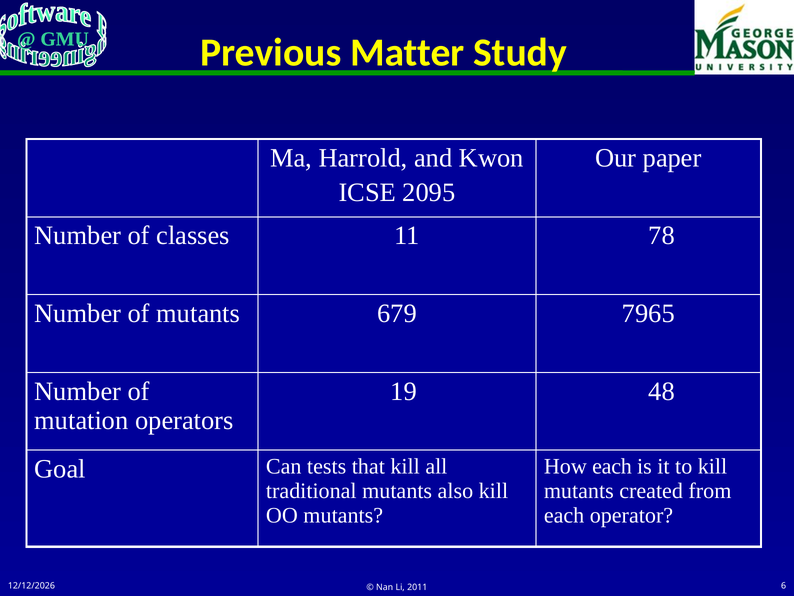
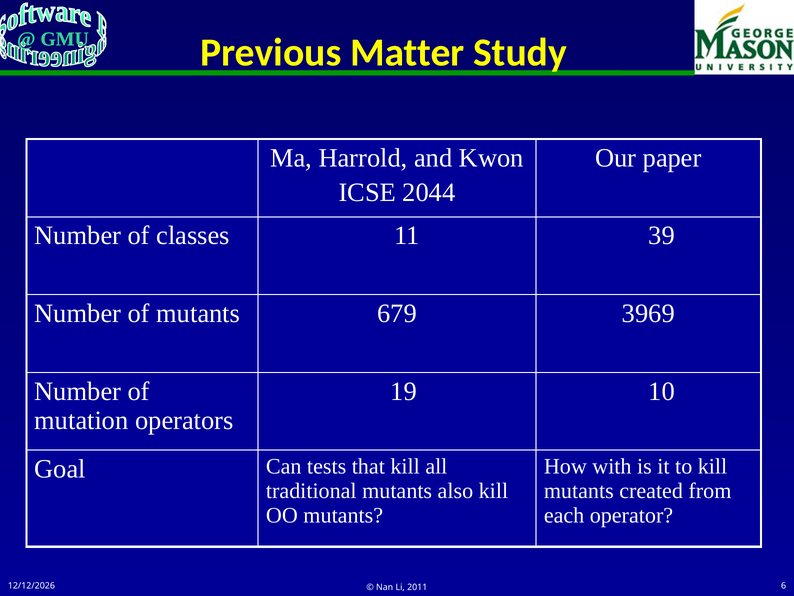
2095: 2095 -> 2044
78: 78 -> 39
7965: 7965 -> 3969
48: 48 -> 10
How each: each -> with
